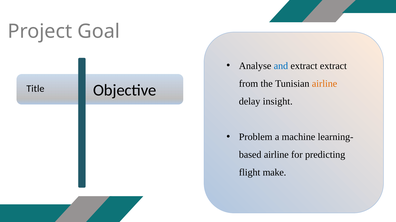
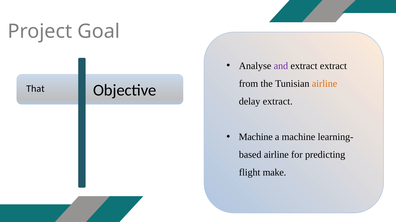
and colour: blue -> purple
Title: Title -> That
delay insight: insight -> extract
Problem at (256, 137): Problem -> Machine
